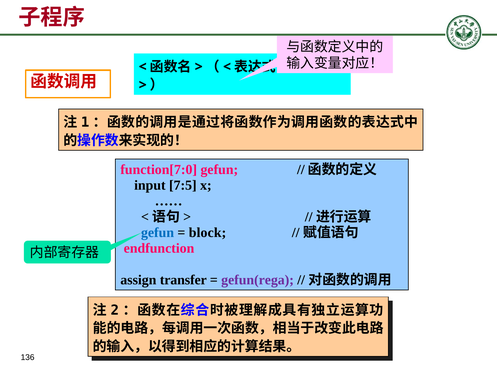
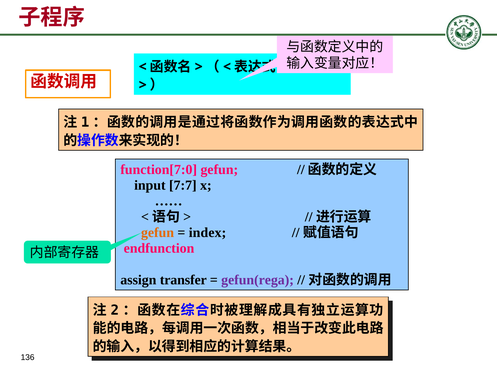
7:5: 7:5 -> 7:7
gefun at (158, 232) colour: blue -> orange
block: block -> index
